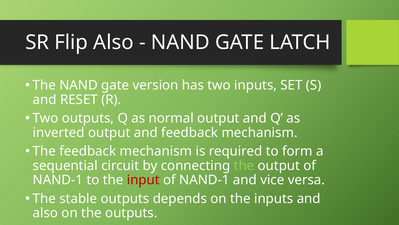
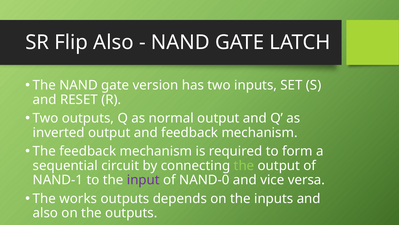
input colour: red -> purple
NAND-1 at (204, 180): NAND-1 -> NAND-0
stable: stable -> works
